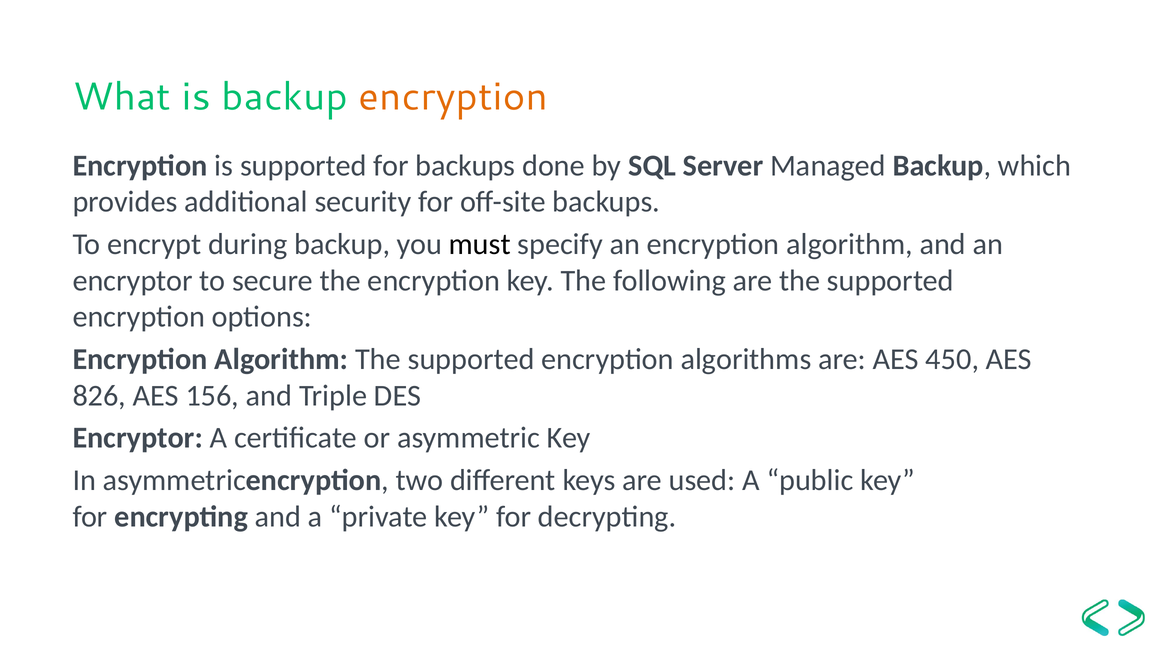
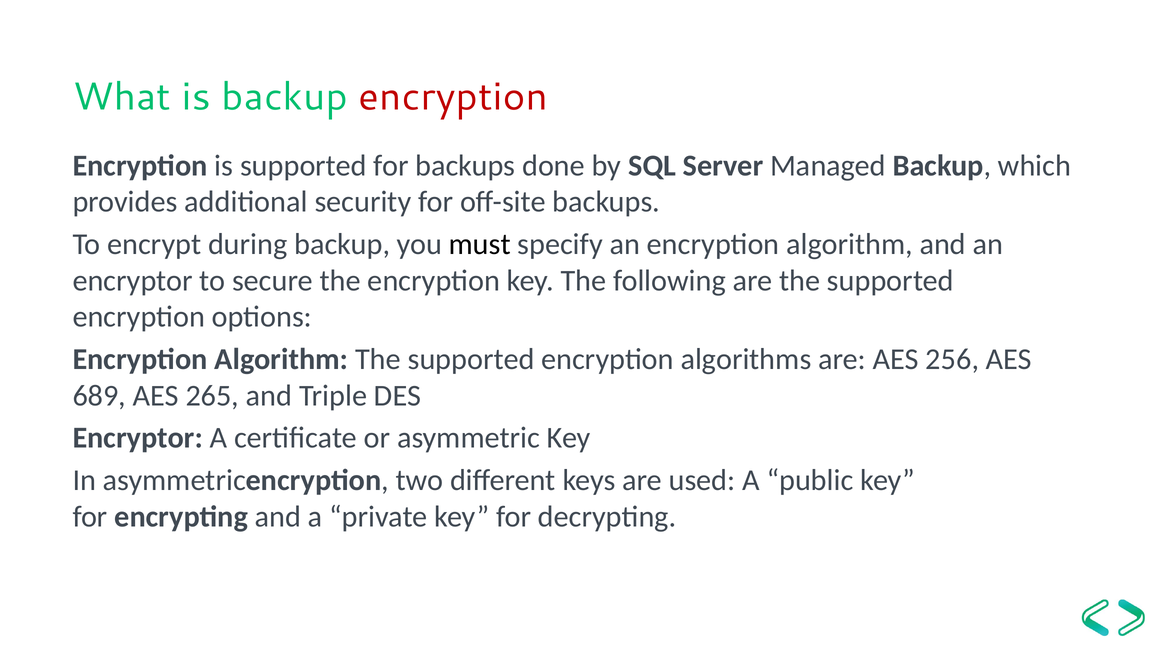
encryption at (453, 97) colour: orange -> red
450: 450 -> 256
826: 826 -> 689
156: 156 -> 265
